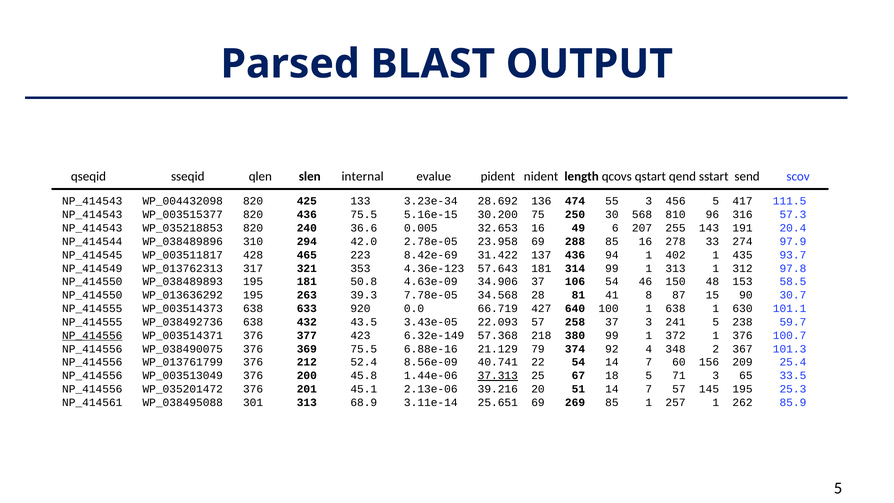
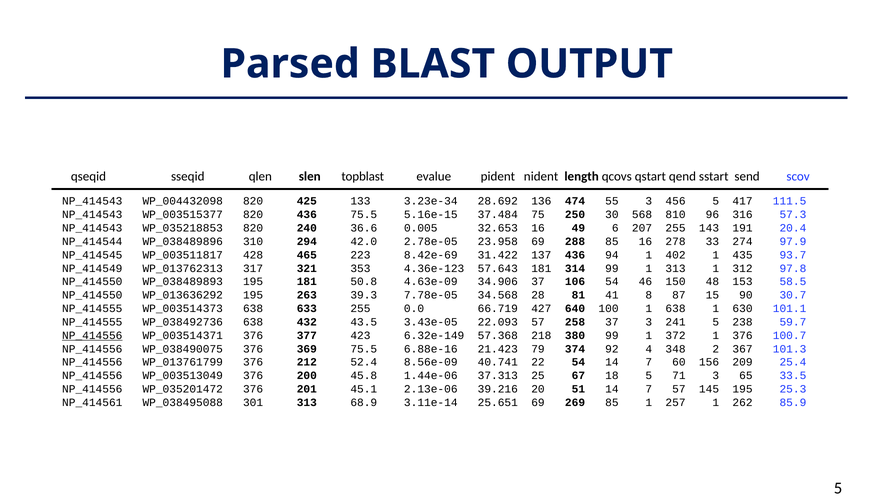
internal: internal -> topblast
30.200: 30.200 -> 37.484
633 920: 920 -> 255
21.129: 21.129 -> 21.423
37.313 underline: present -> none
